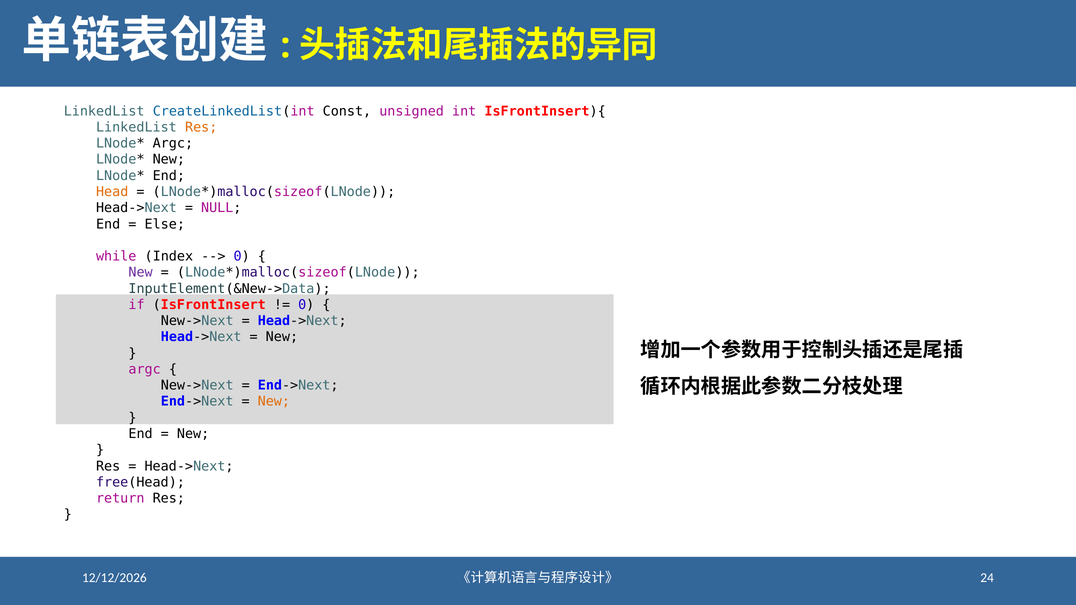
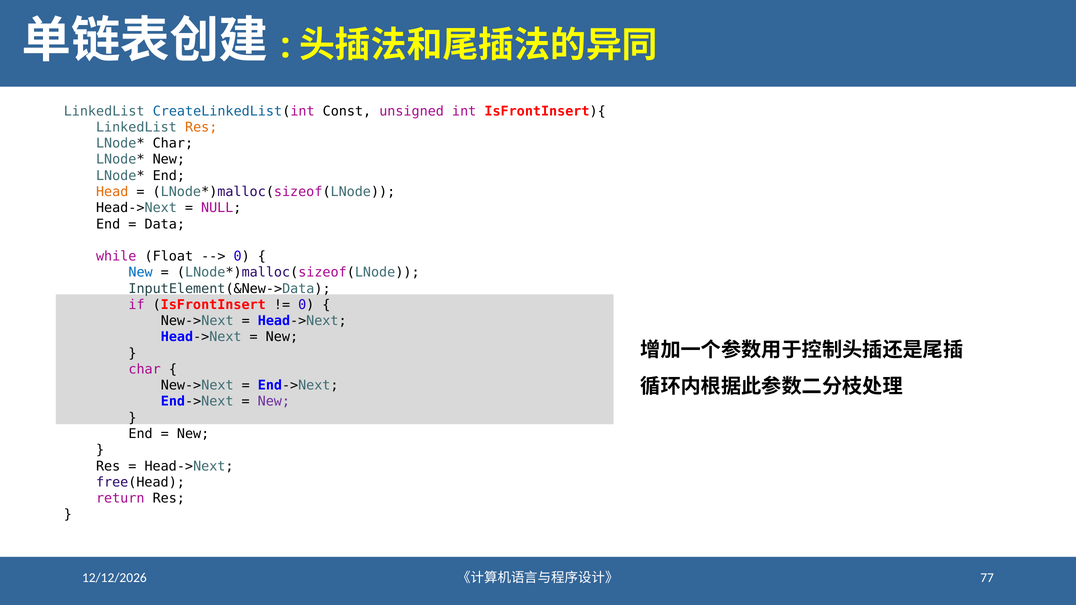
Argc at (173, 143): Argc -> Char
Else: Else -> Data
Index: Index -> Float
New at (141, 273) colour: purple -> blue
argc at (145, 369): argc -> char
New at (274, 402) colour: orange -> purple
24: 24 -> 77
